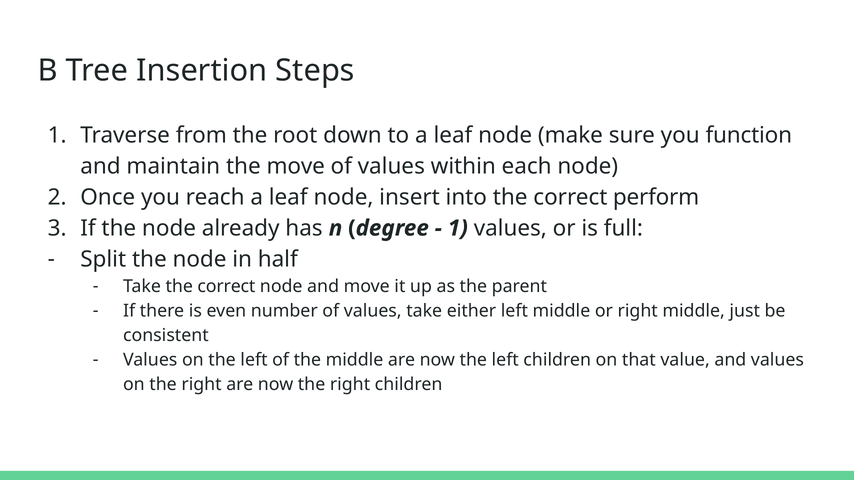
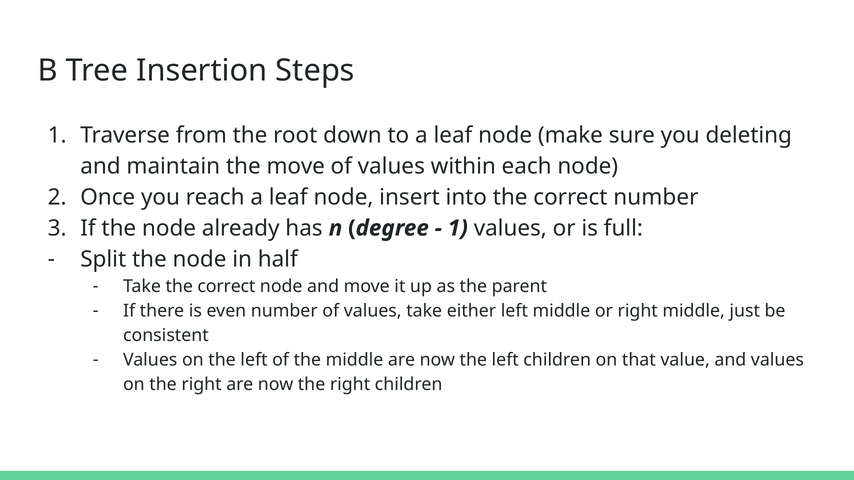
function: function -> deleting
correct perform: perform -> number
